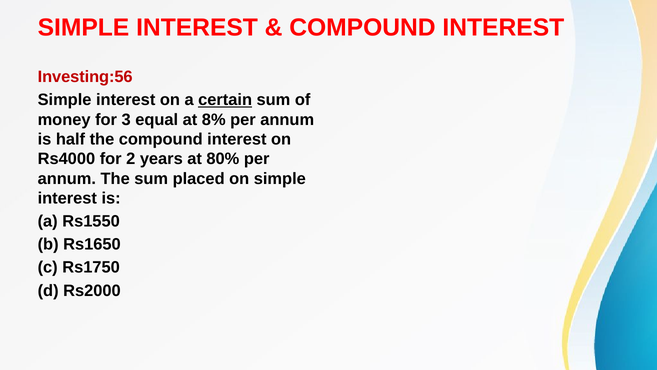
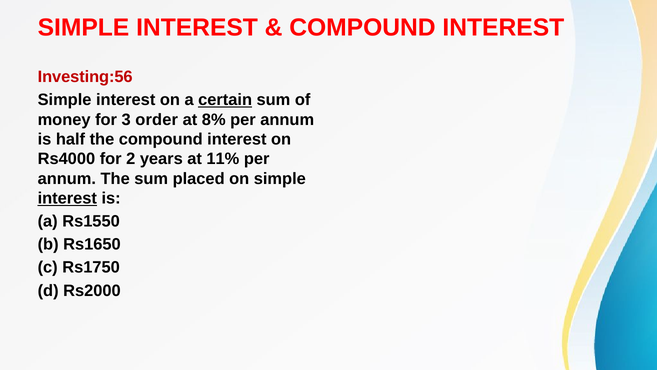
equal: equal -> order
80%: 80% -> 11%
interest at (67, 198) underline: none -> present
